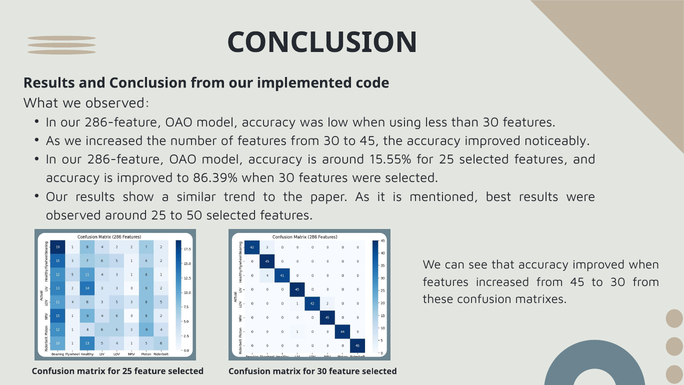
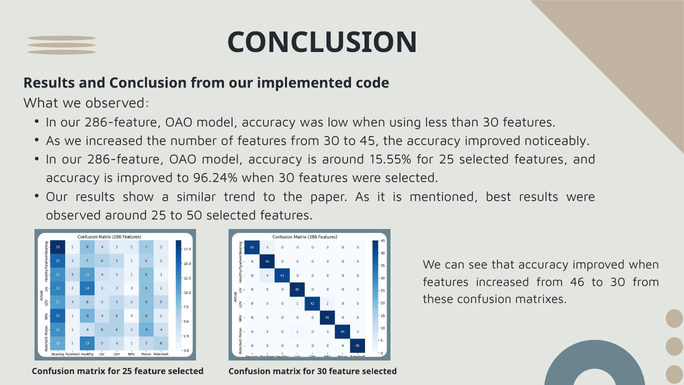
86.39%: 86.39% -> 96.24%
from 45: 45 -> 46
